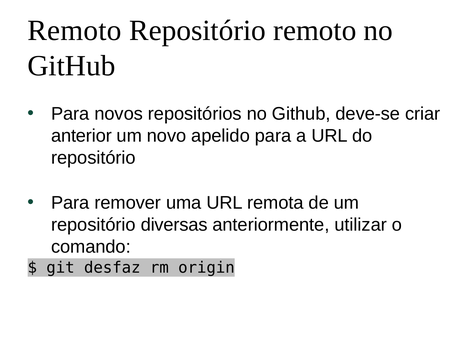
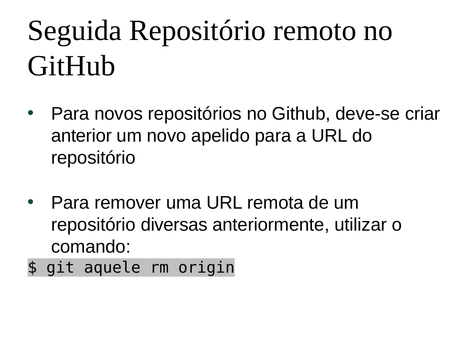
Remoto at (75, 31): Remoto -> Seguida
desfaz: desfaz -> aquele
